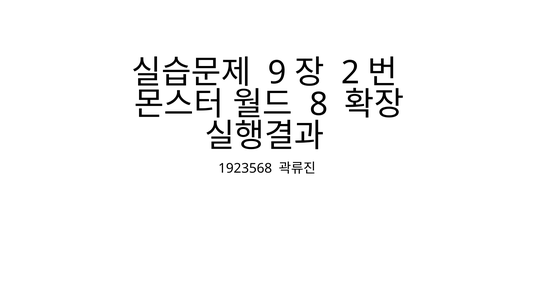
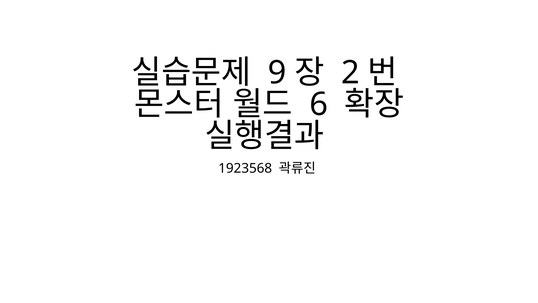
8: 8 -> 6
